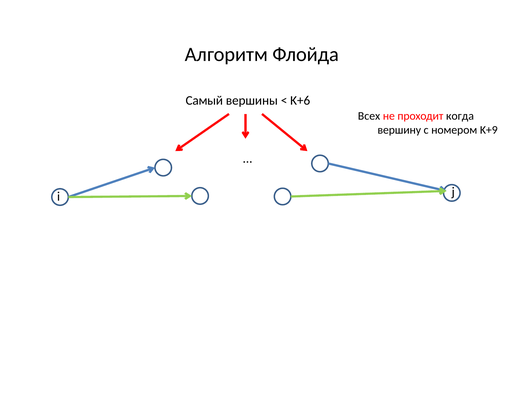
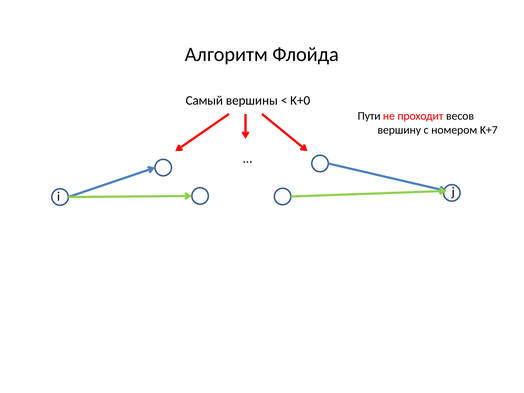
K+6: K+6 -> K+0
Всех: Всех -> Пути
когда: когда -> весов
K+9: K+9 -> K+7
